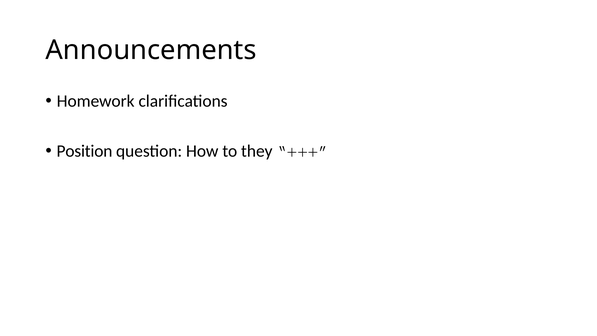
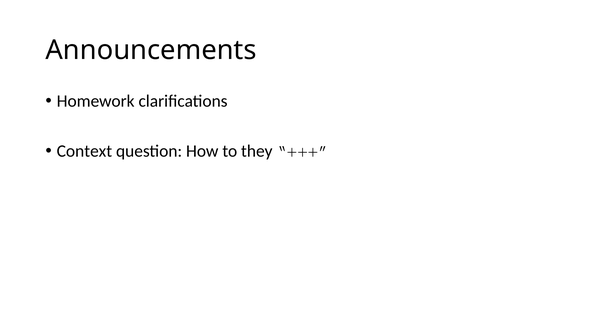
Position: Position -> Context
